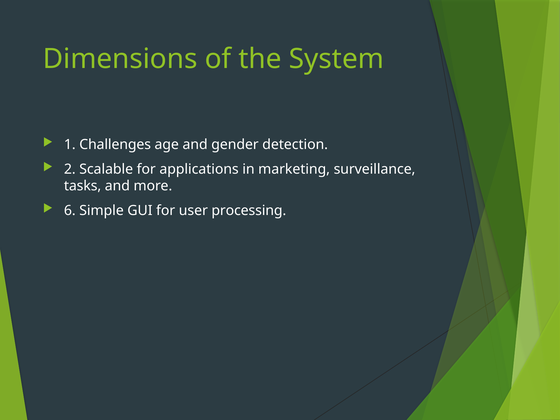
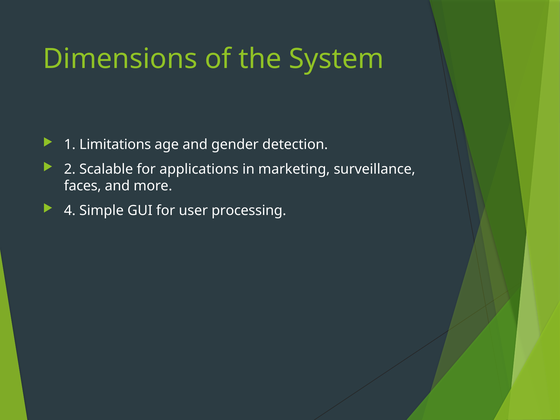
Challenges: Challenges -> Limitations
tasks: tasks -> faces
6: 6 -> 4
